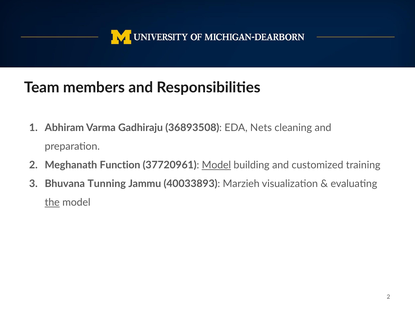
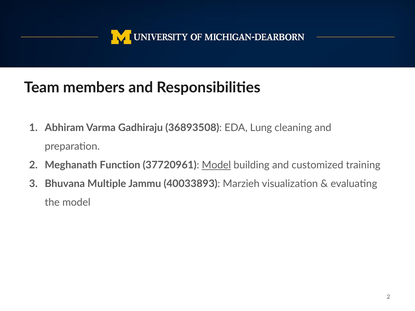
Nets: Nets -> Lung
Tunning: Tunning -> Multiple
the underline: present -> none
